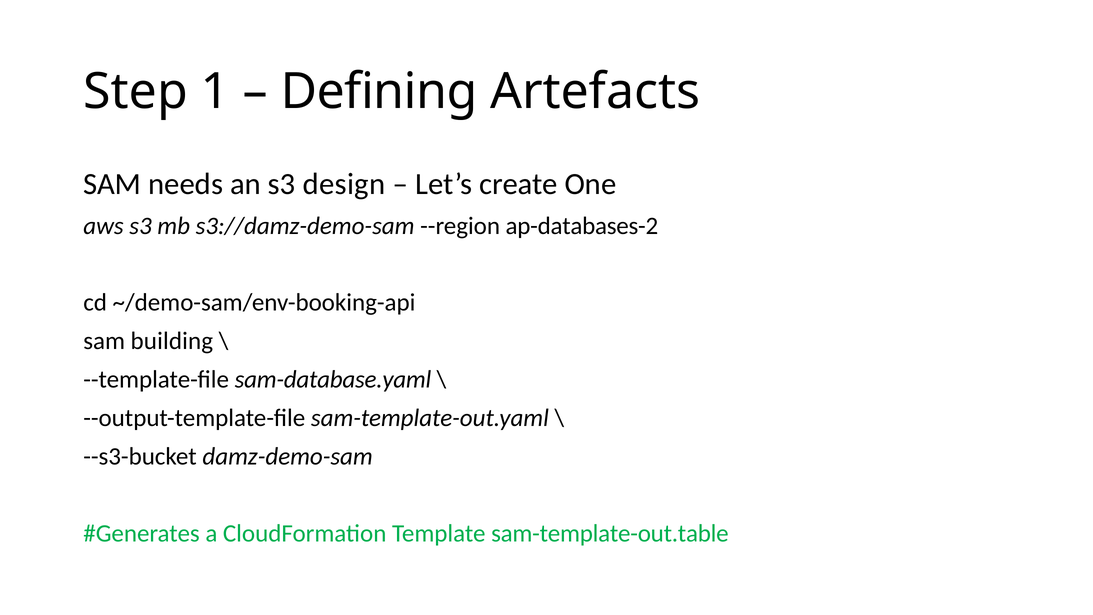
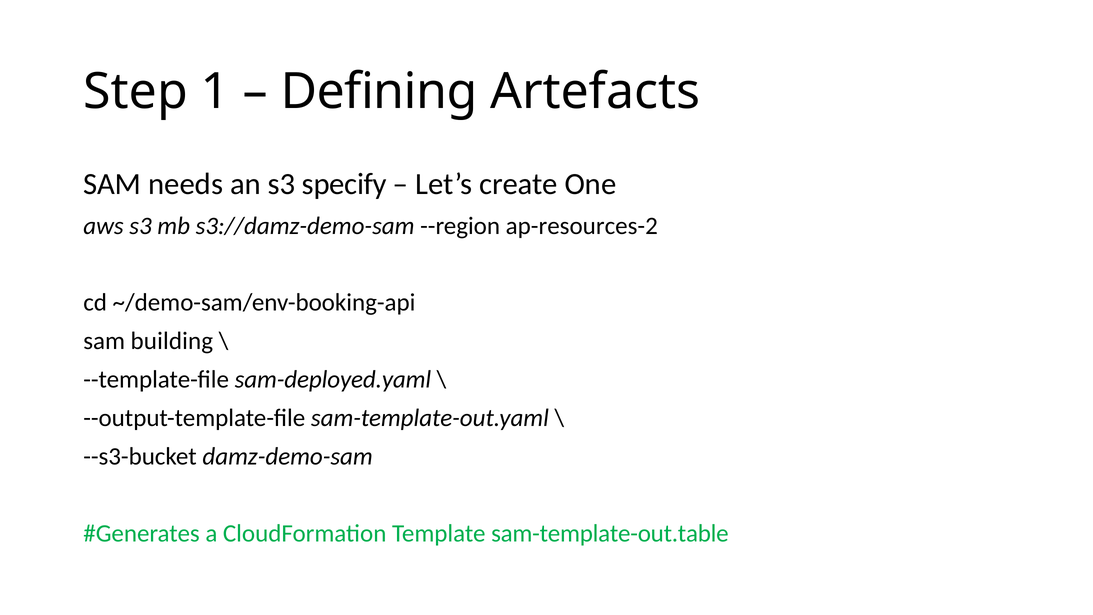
design: design -> specify
ap-databases-2: ap-databases-2 -> ap-resources-2
sam-database.yaml: sam-database.yaml -> sam-deployed.yaml
